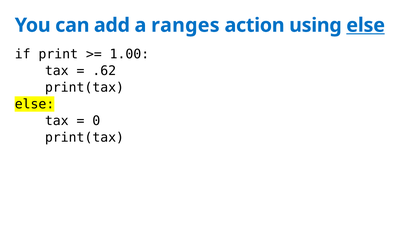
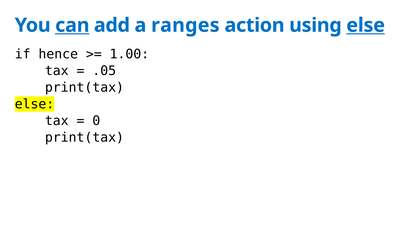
can underline: none -> present
print: print -> hence
.62: .62 -> .05
